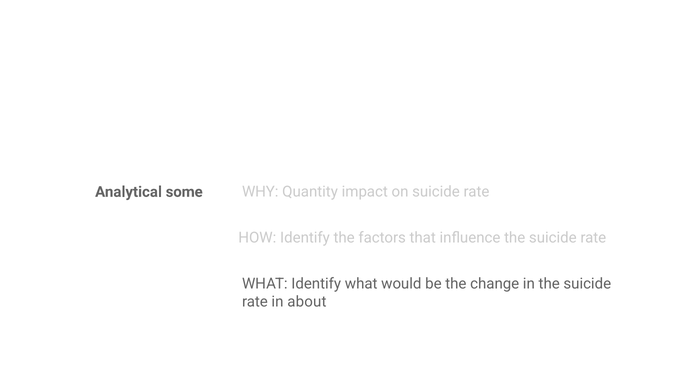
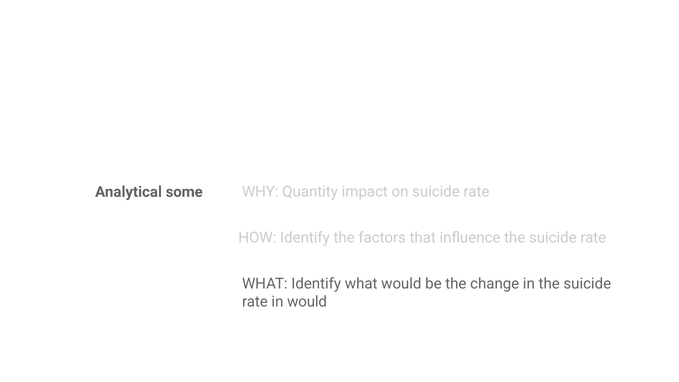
in about: about -> would
